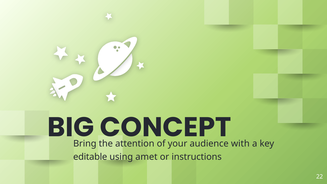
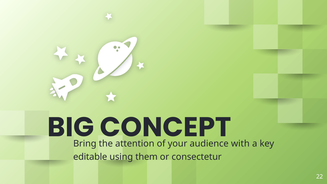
amet: amet -> them
instructions: instructions -> consectetur
